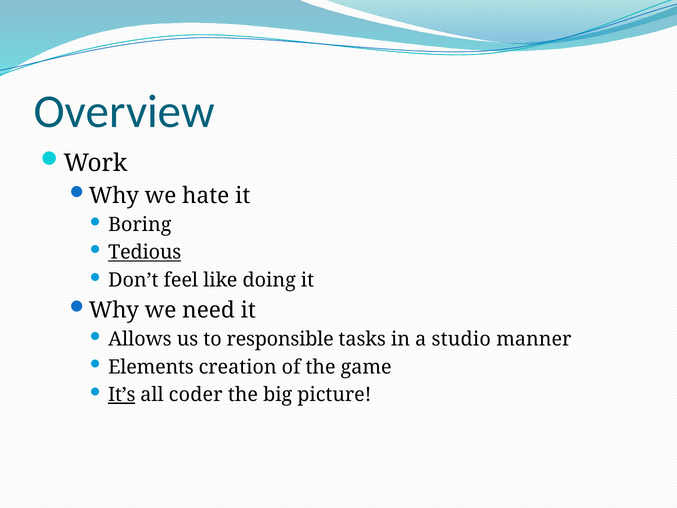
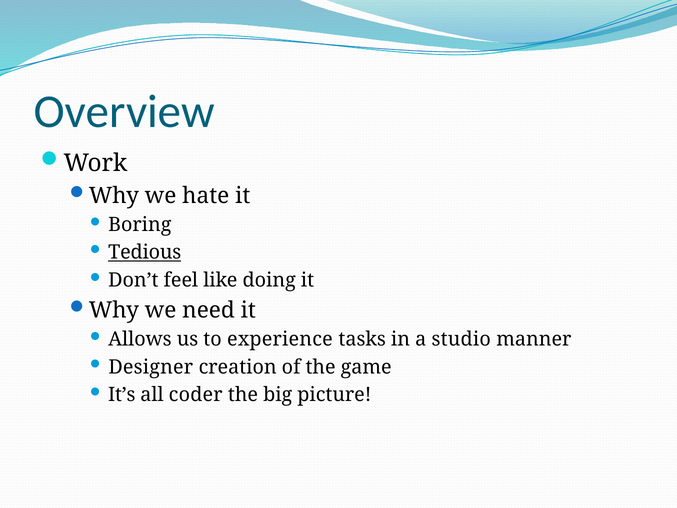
responsible: responsible -> experience
Elements: Elements -> Designer
It’s underline: present -> none
